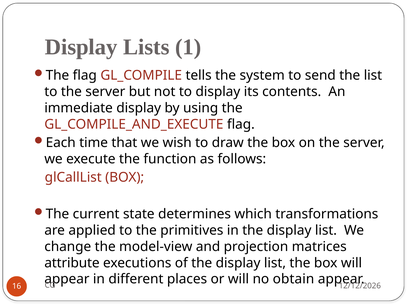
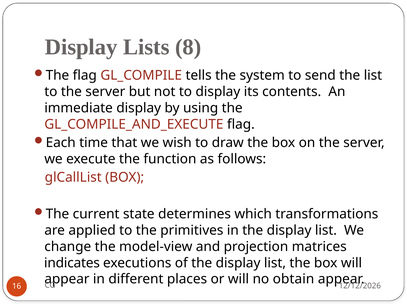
1: 1 -> 8
attribute: attribute -> indicates
